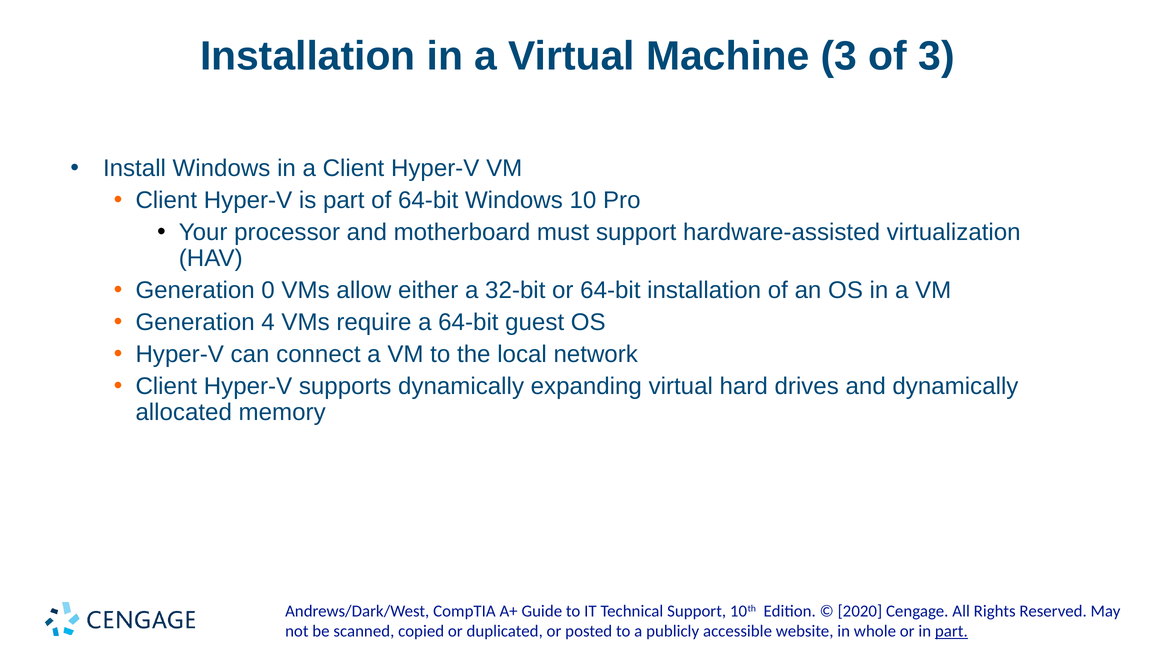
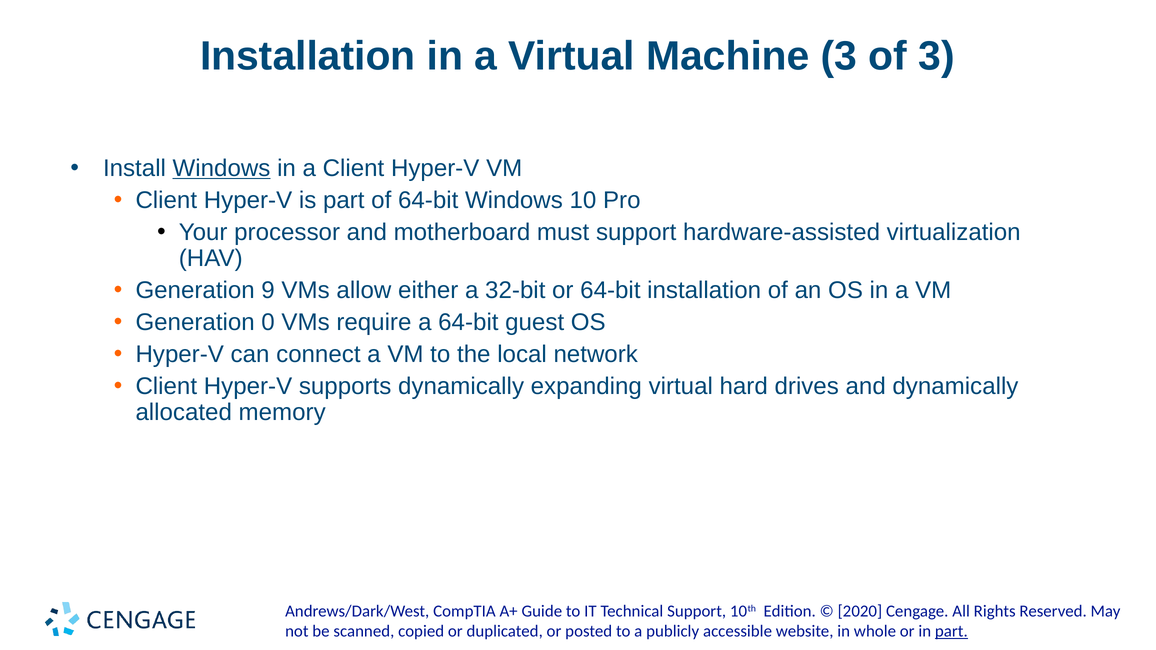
Windows at (221, 168) underline: none -> present
0: 0 -> 9
4: 4 -> 0
